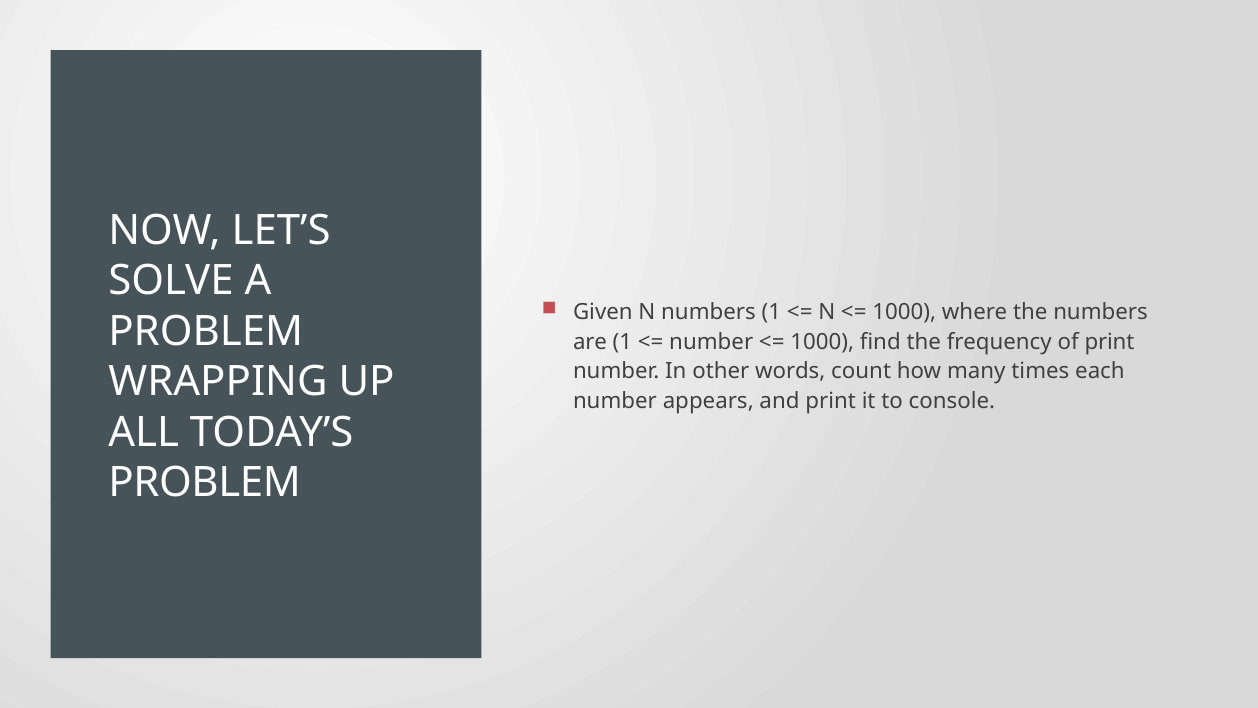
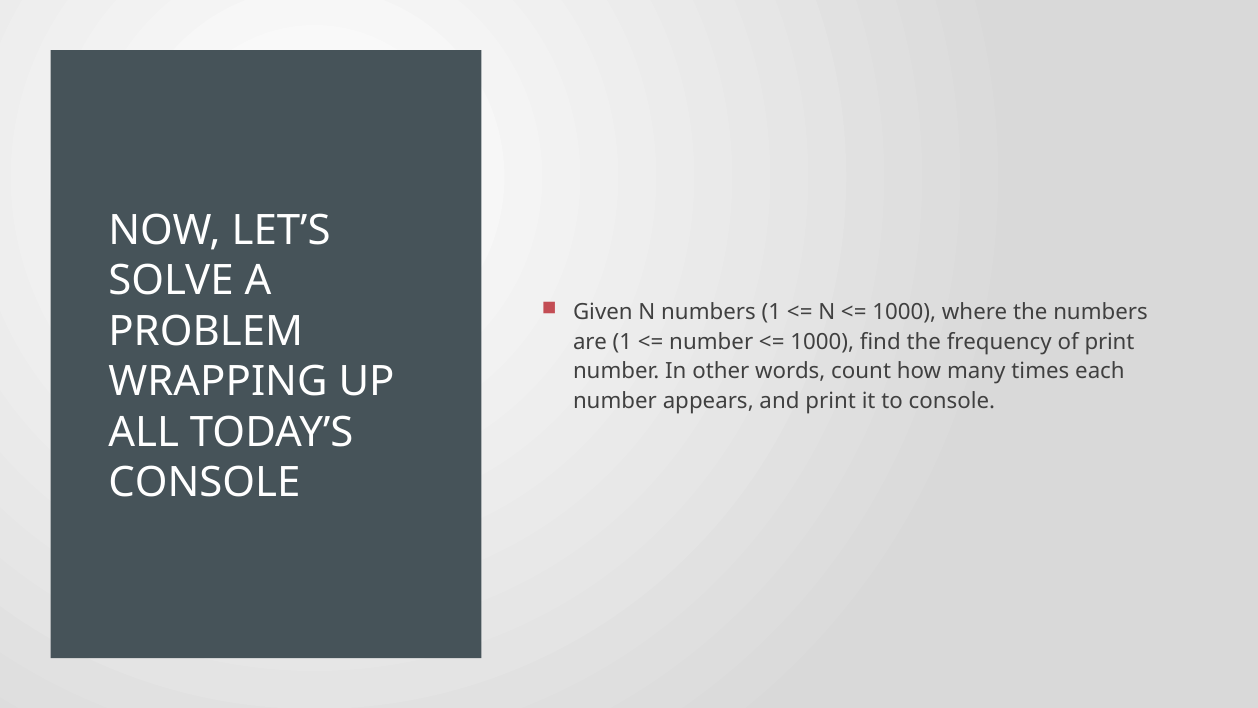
PROBLEM at (205, 482): PROBLEM -> CONSOLE
